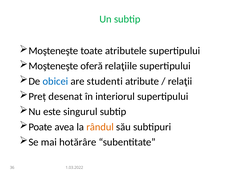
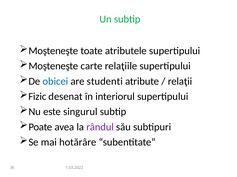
oferă: oferă -> carte
Preț: Preț -> Fizic
rândul colour: orange -> purple
